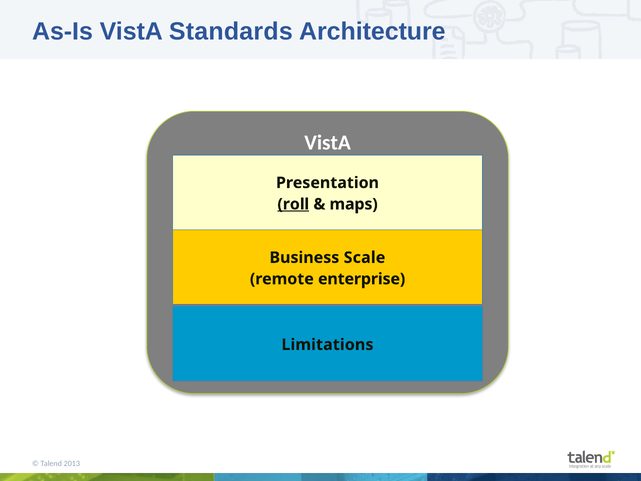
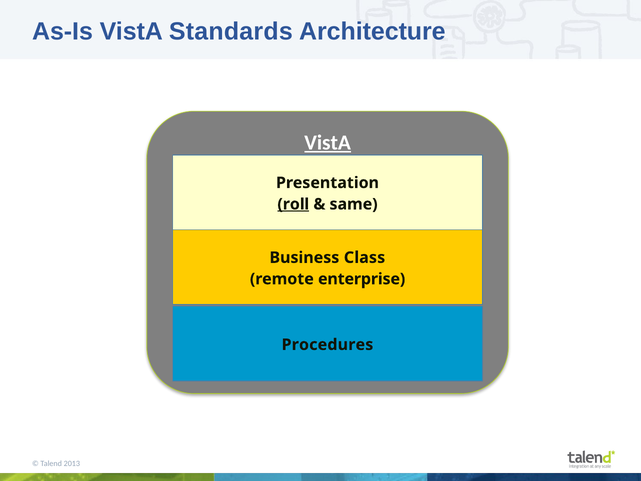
VistA at (328, 142) underline: none -> present
maps: maps -> same
Scale: Scale -> Class
Limitations: Limitations -> Procedures
